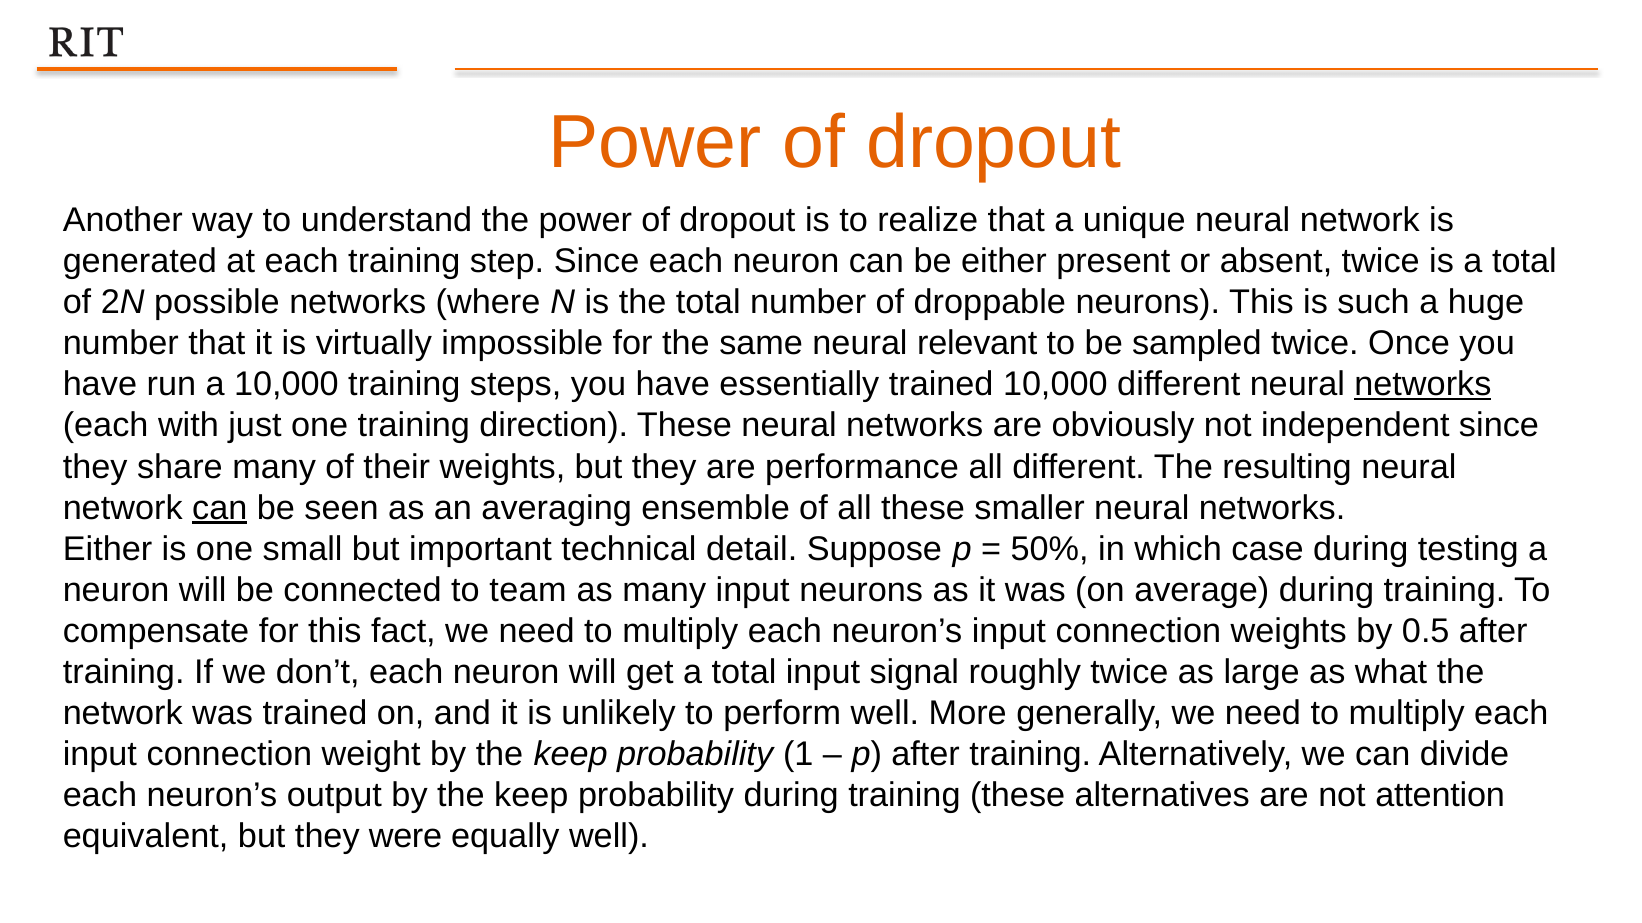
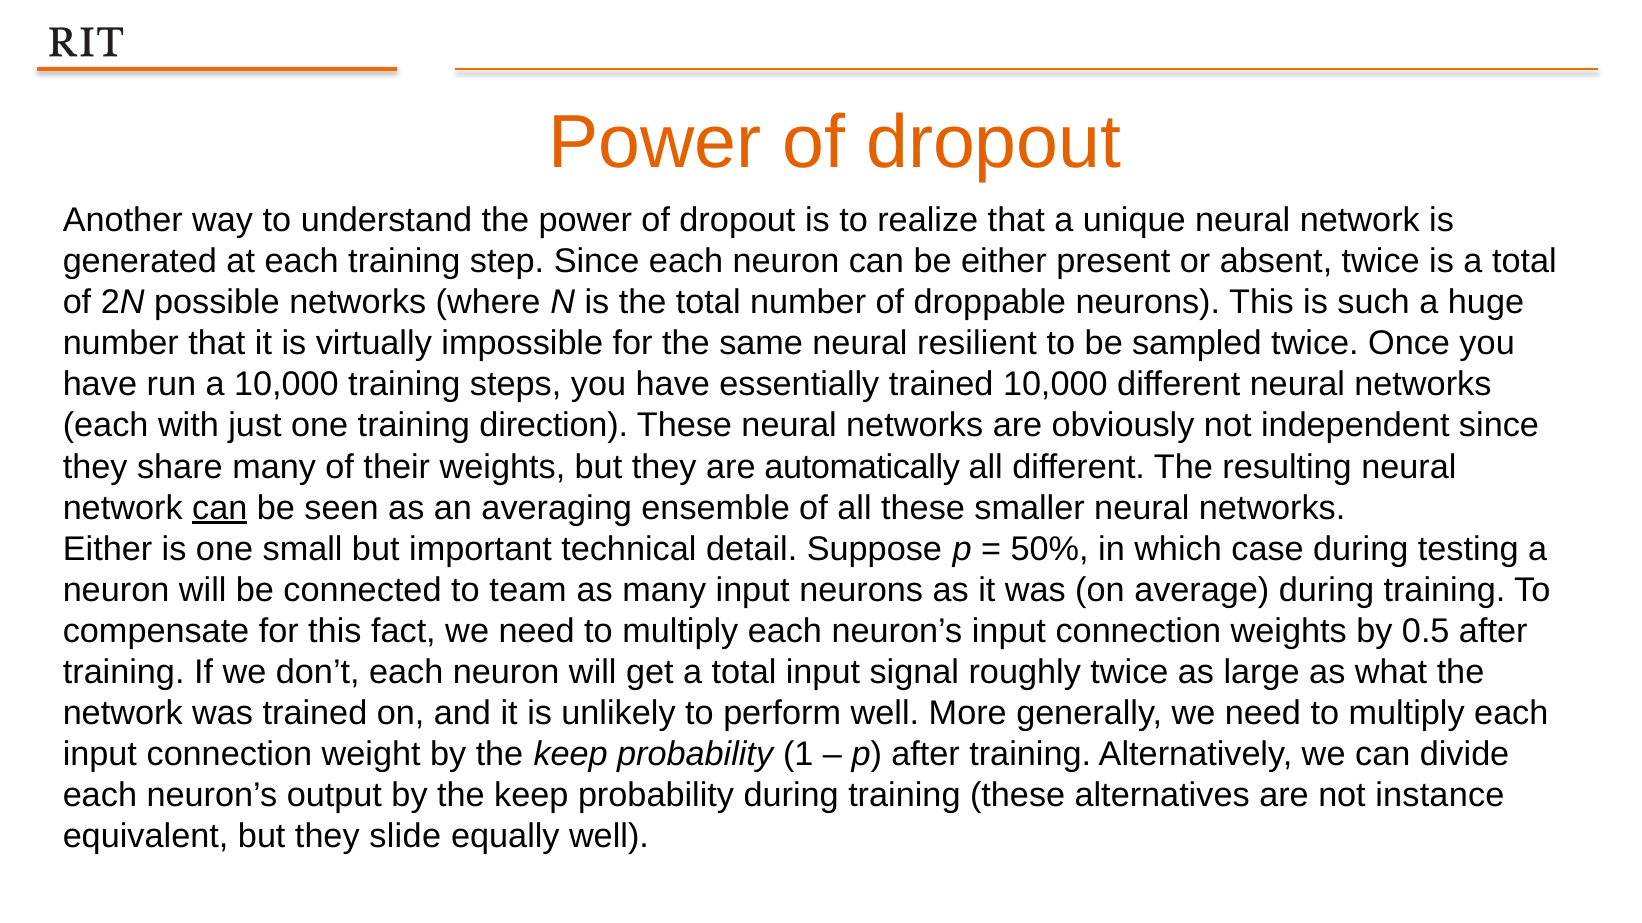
relevant: relevant -> resilient
networks at (1423, 385) underline: present -> none
performance: performance -> automatically
attention: attention -> instance
were: were -> slide
